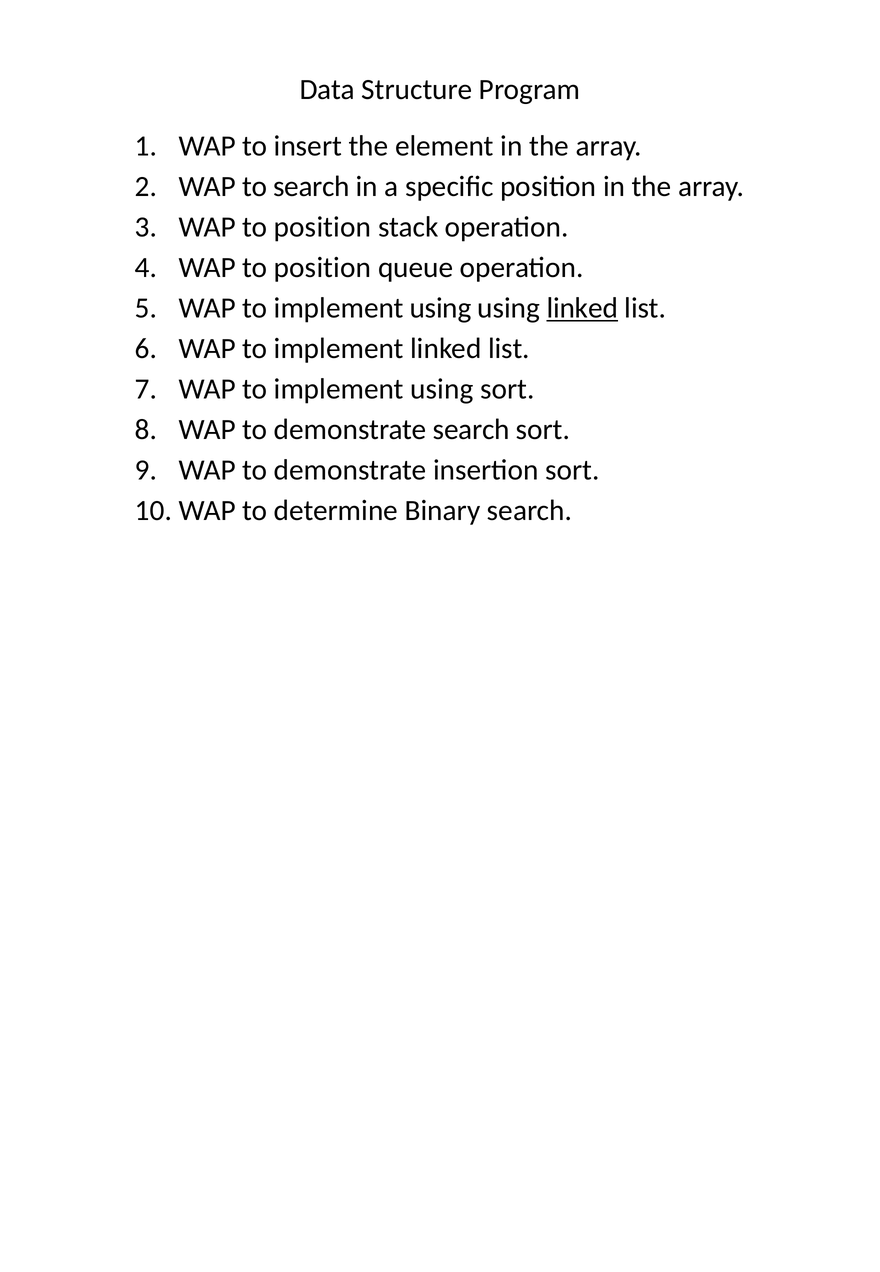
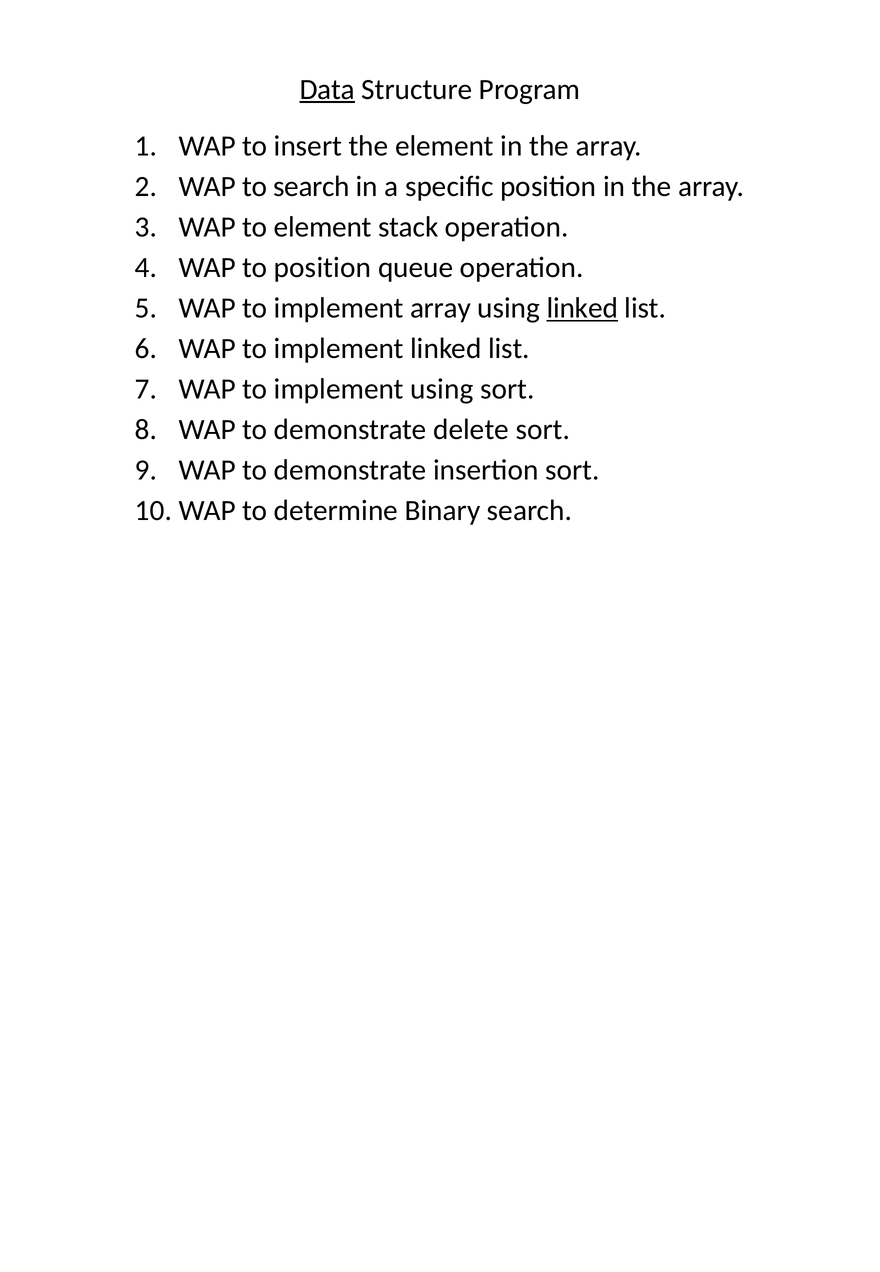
Data underline: none -> present
position at (323, 227): position -> element
using at (441, 308): using -> array
demonstrate search: search -> delete
